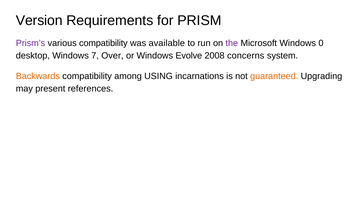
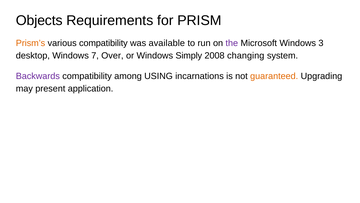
Version: Version -> Objects
Prism’s colour: purple -> orange
0: 0 -> 3
Evolve: Evolve -> Simply
concerns: concerns -> changing
Backwards colour: orange -> purple
references: references -> application
